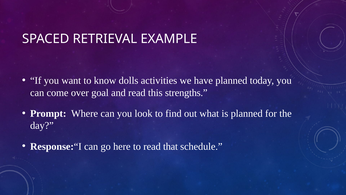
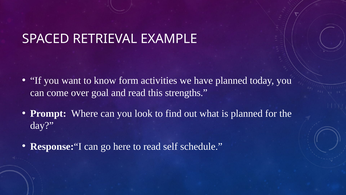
dolls: dolls -> form
that: that -> self
